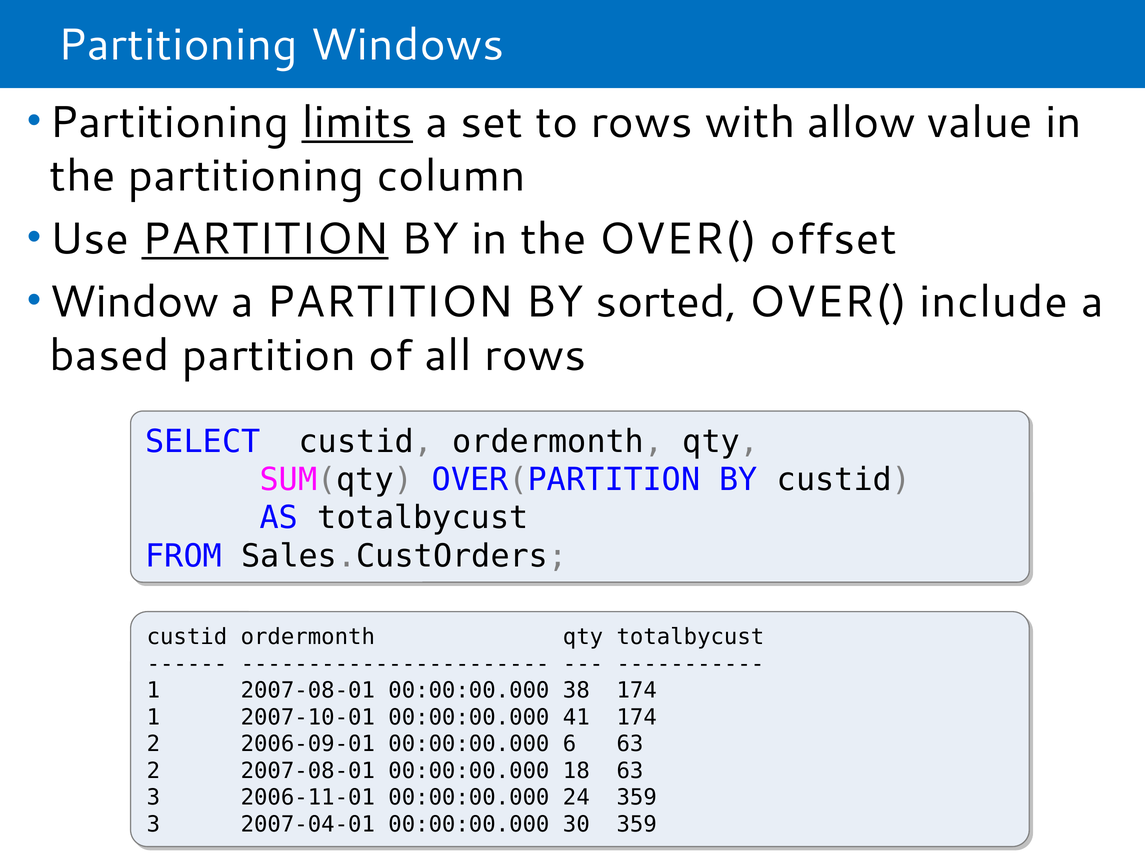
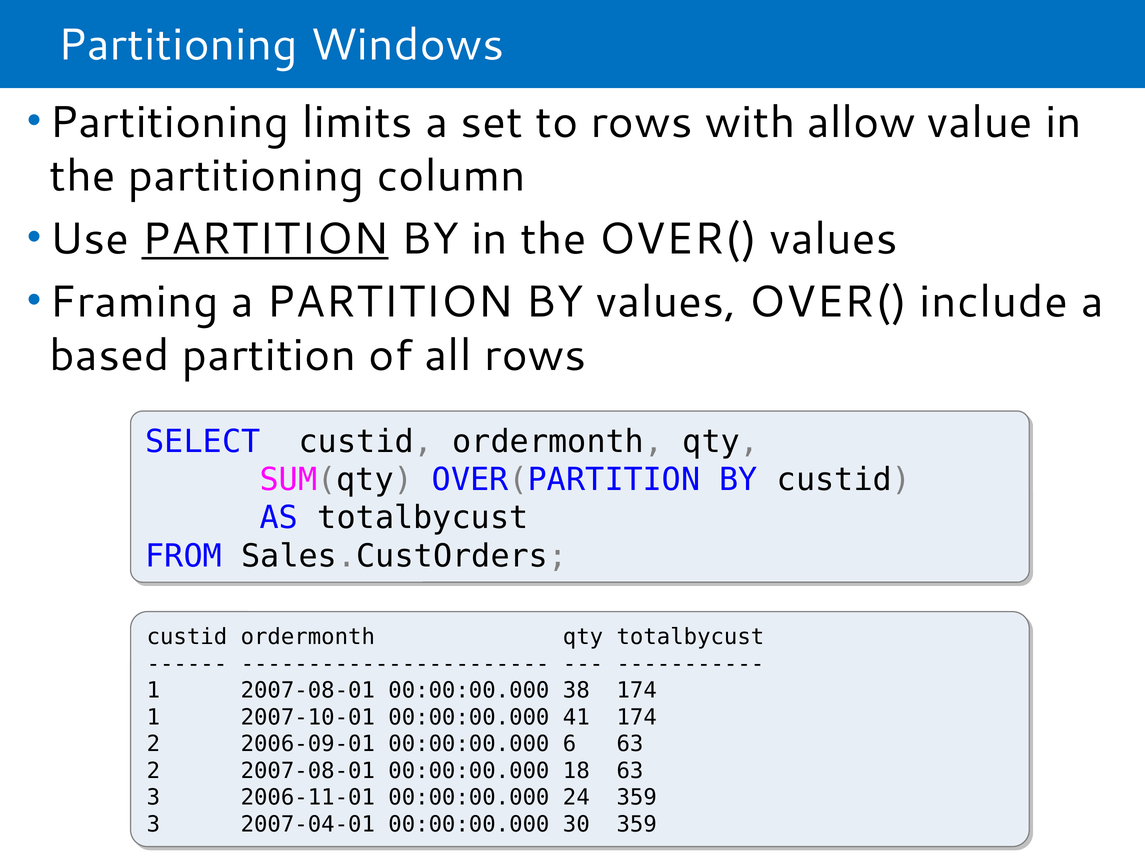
limits underline: present -> none
OVER( offset: offset -> values
Window: Window -> Framing
BY sorted: sorted -> values
